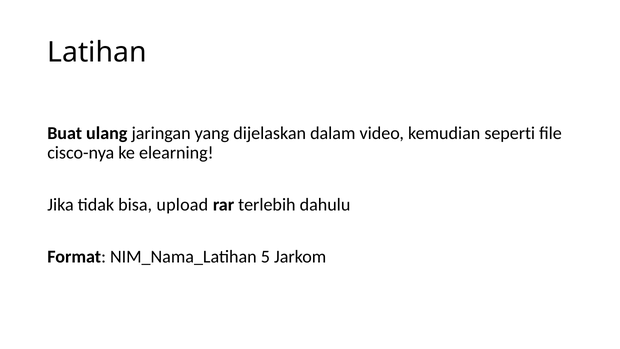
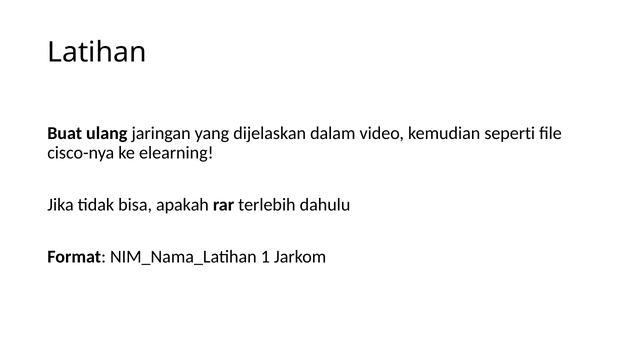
upload: upload -> apakah
5: 5 -> 1
